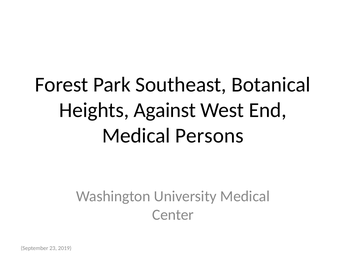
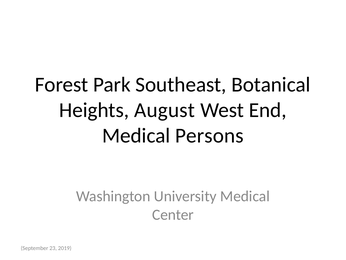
Against: Against -> August
